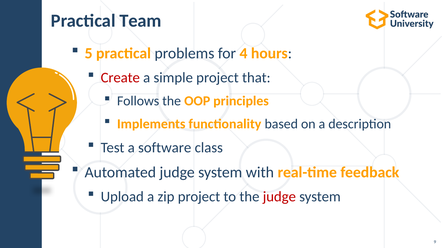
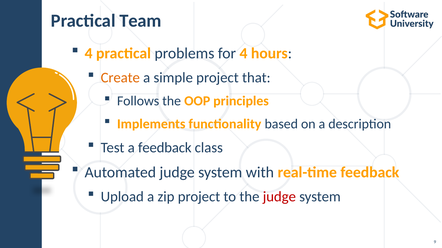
5 at (89, 53): 5 -> 4
Create colour: red -> orange
a software: software -> feedback
